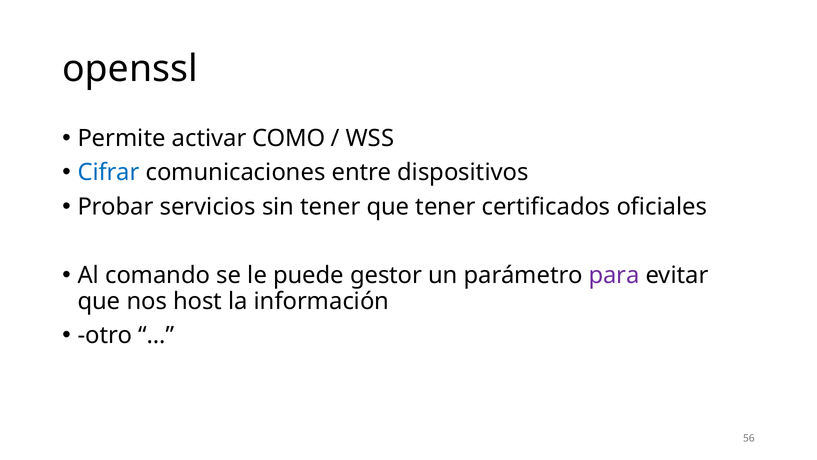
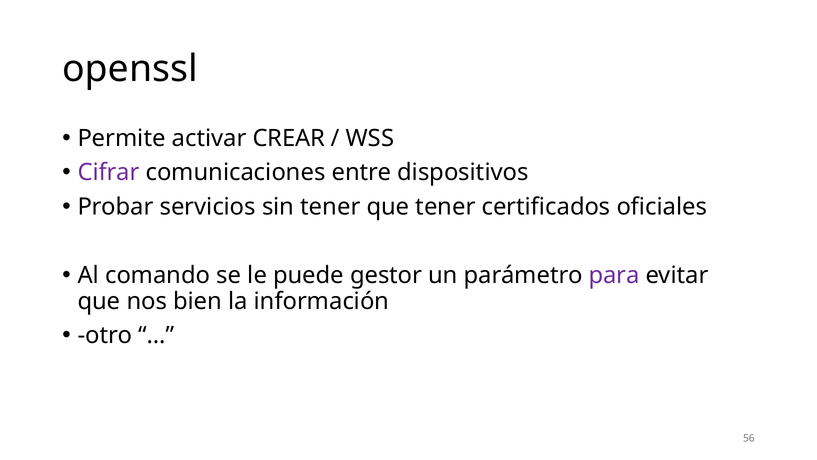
COMO: COMO -> CREAR
Cifrar colour: blue -> purple
host: host -> bien
